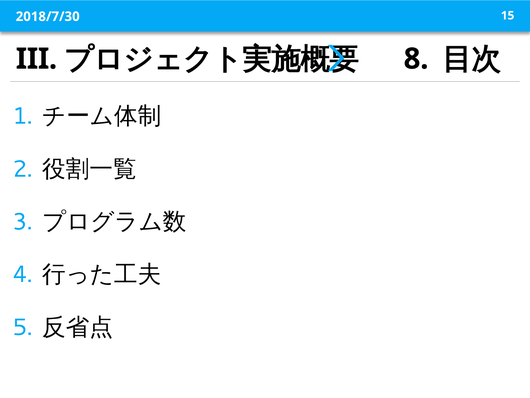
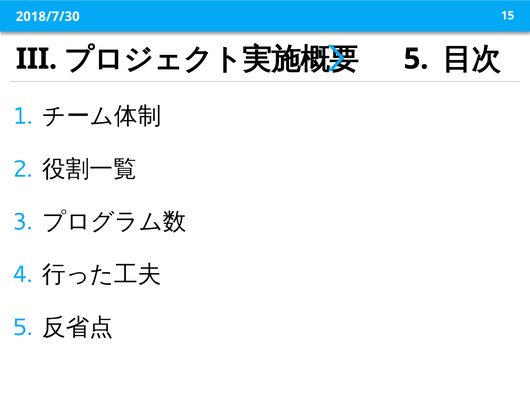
8 at (416, 59): 8 -> 5
